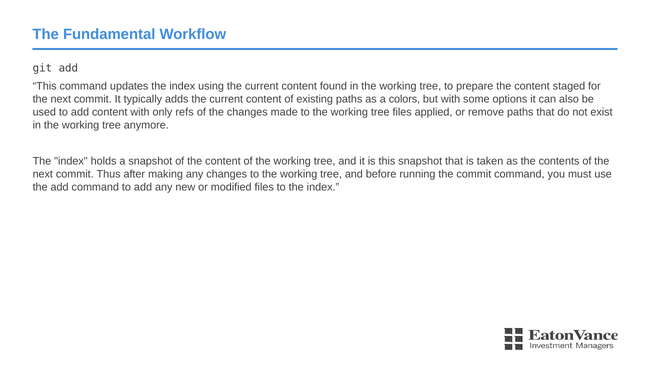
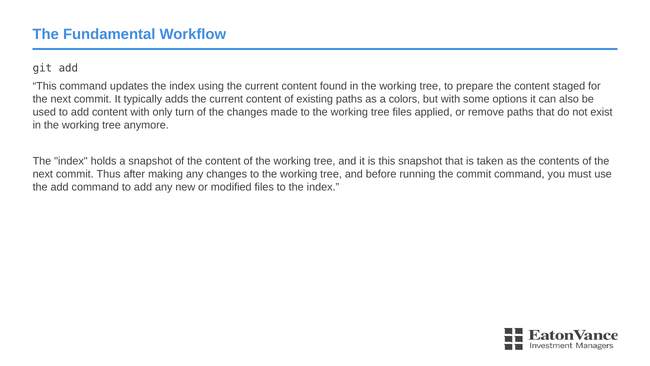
refs: refs -> turn
